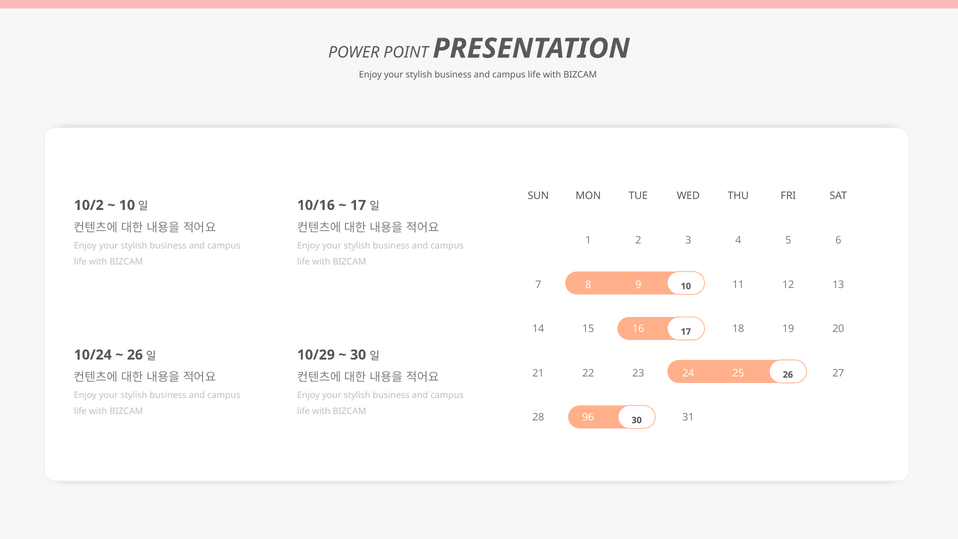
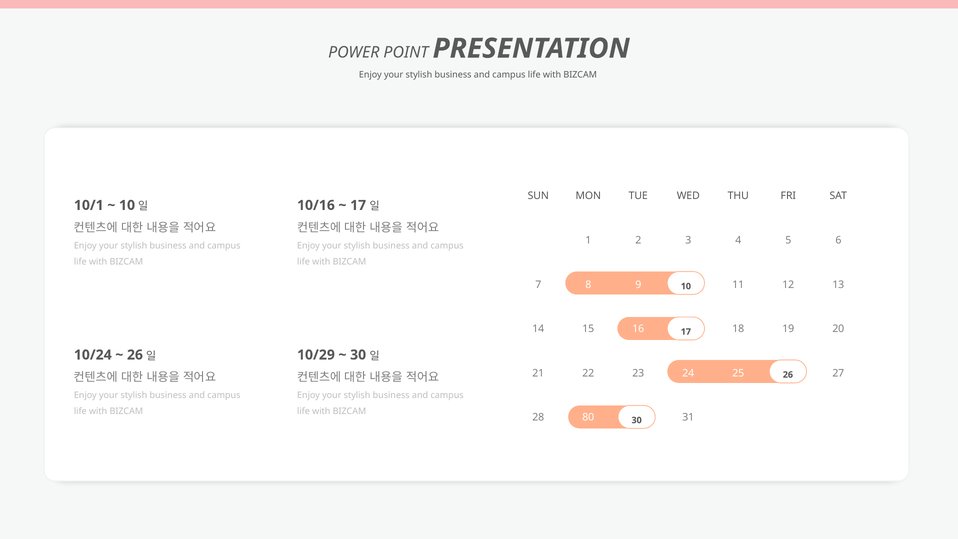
10/2: 10/2 -> 10/1
96: 96 -> 80
